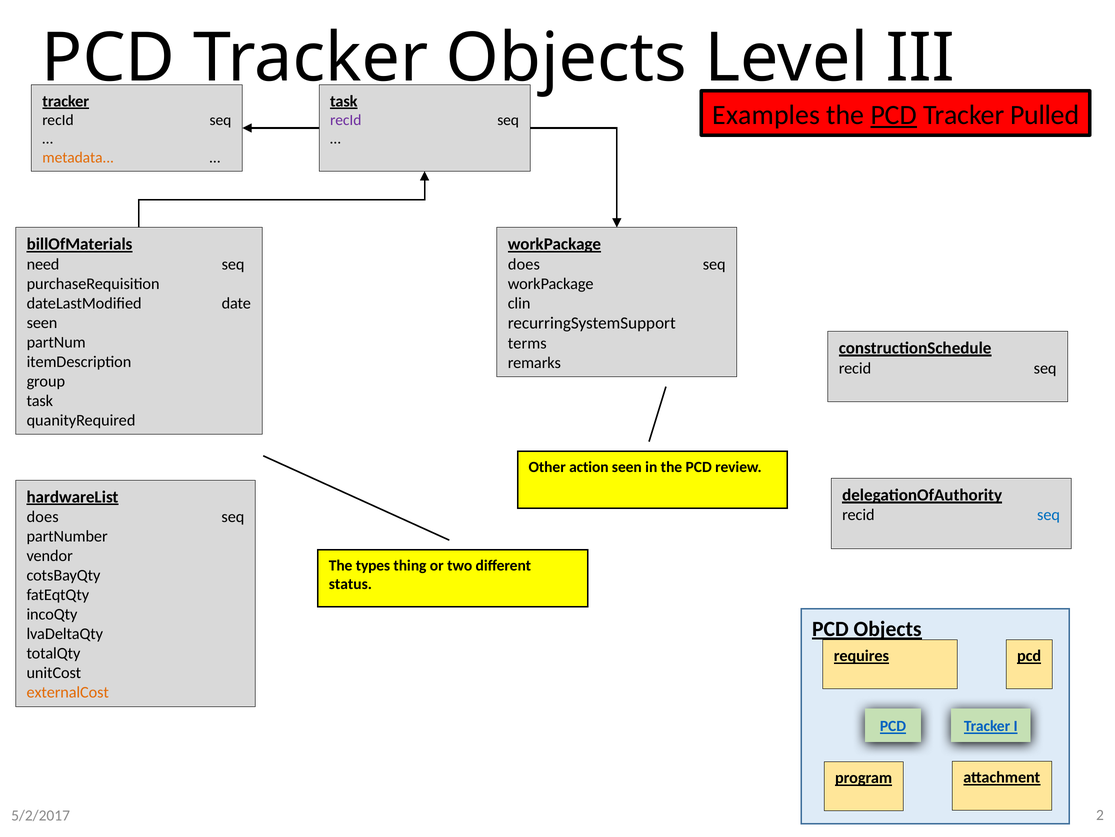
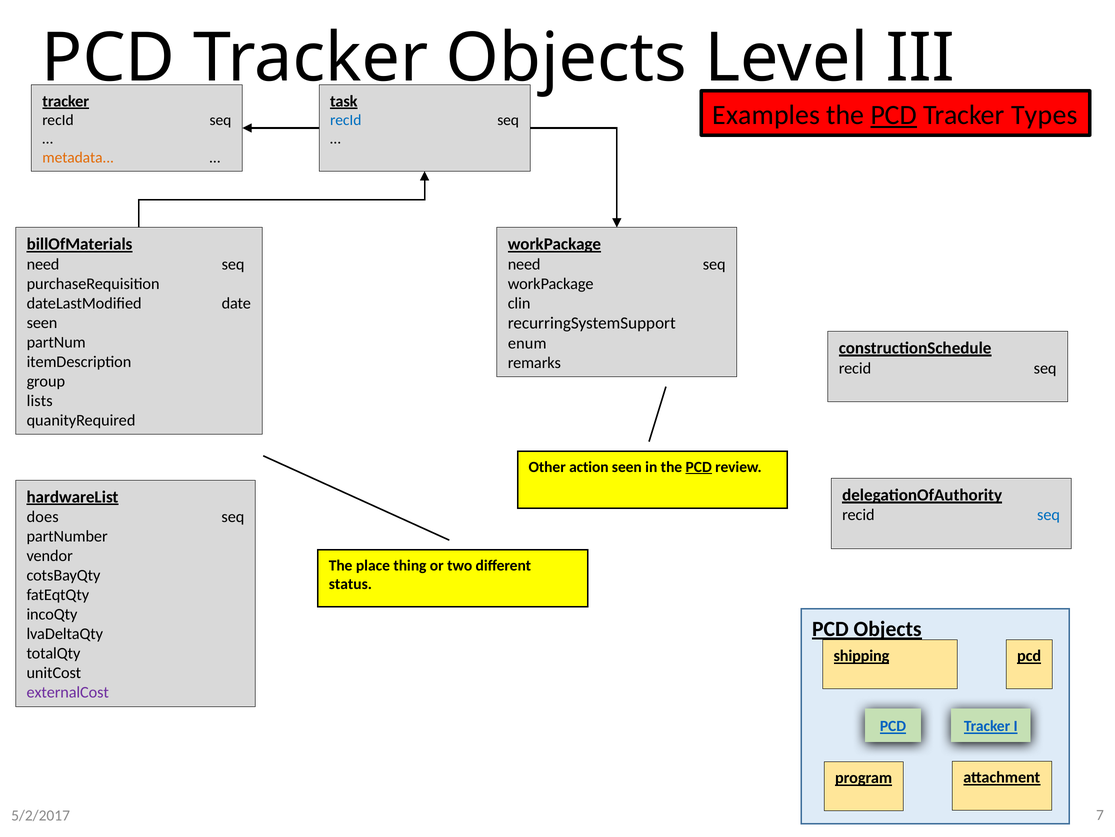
Pulled: Pulled -> Types
recId at (346, 120) colour: purple -> blue
does at (524, 264): does -> need
terms: terms -> enum
task at (40, 400): task -> lists
PCD at (699, 467) underline: none -> present
types: types -> place
requires: requires -> shipping
externalCost colour: orange -> purple
2: 2 -> 7
